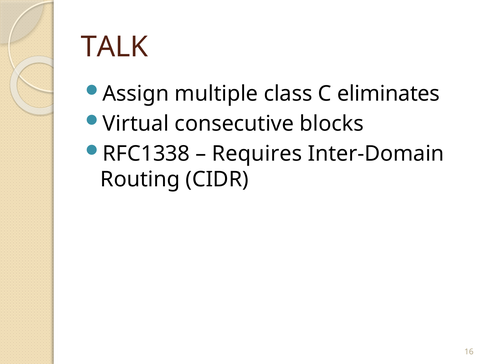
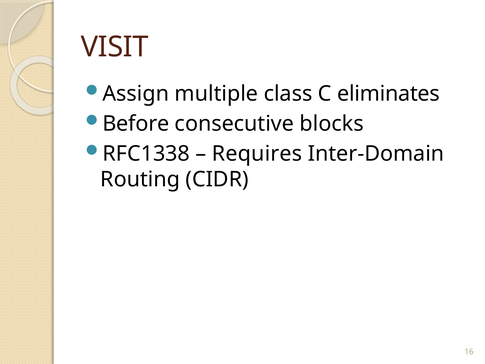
TALK: TALK -> VISIT
Virtual: Virtual -> Before
